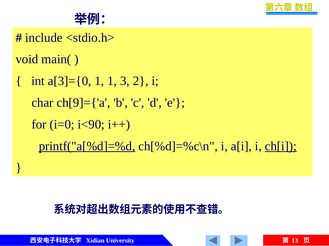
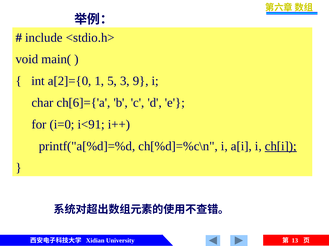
a[3]={0: a[3]={0 -> a[2]={0
1 1: 1 -> 5
2: 2 -> 9
ch[9]={'a: ch[9]={'a -> ch[6]={'a
i<90: i<90 -> i<91
printf("a[%d]=%d underline: present -> none
